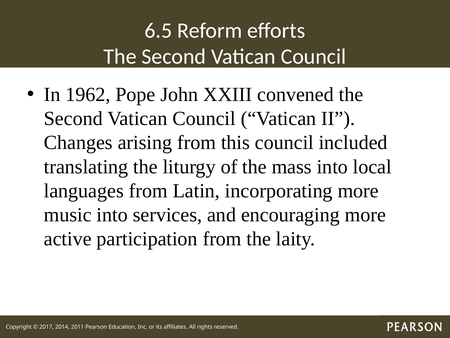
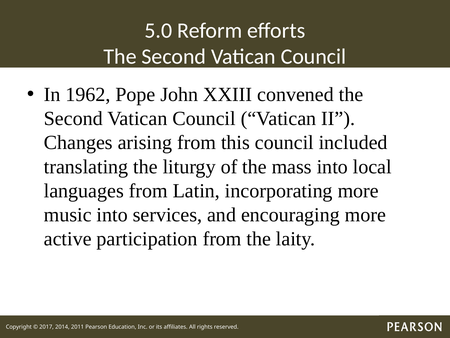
6.5: 6.5 -> 5.0
